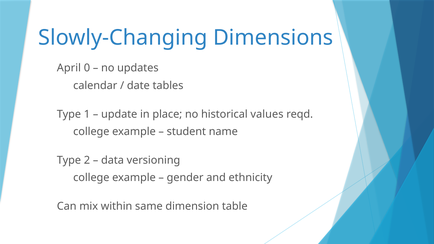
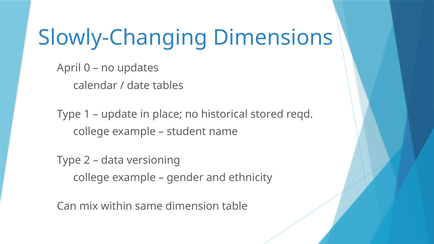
values: values -> stored
